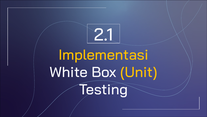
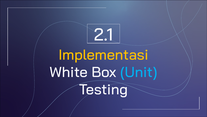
Unit colour: yellow -> light blue
